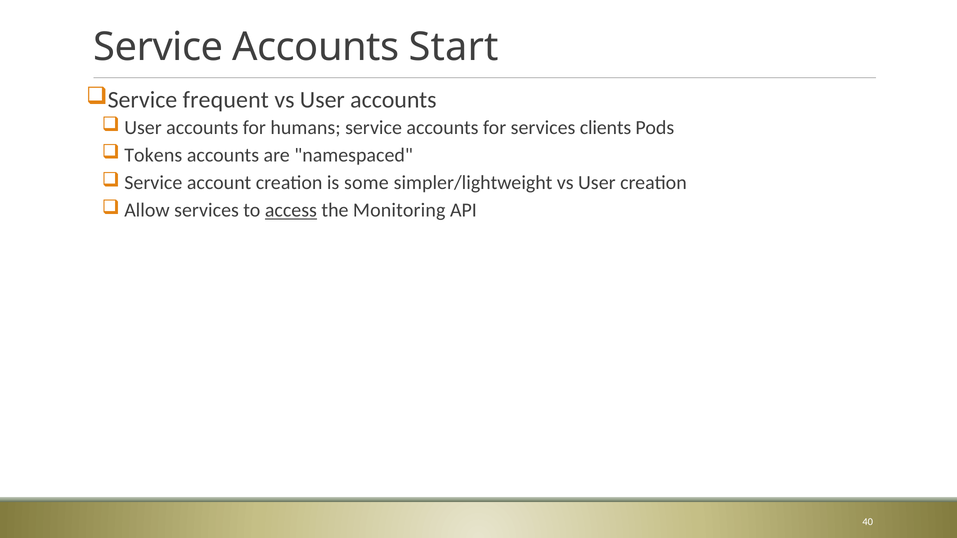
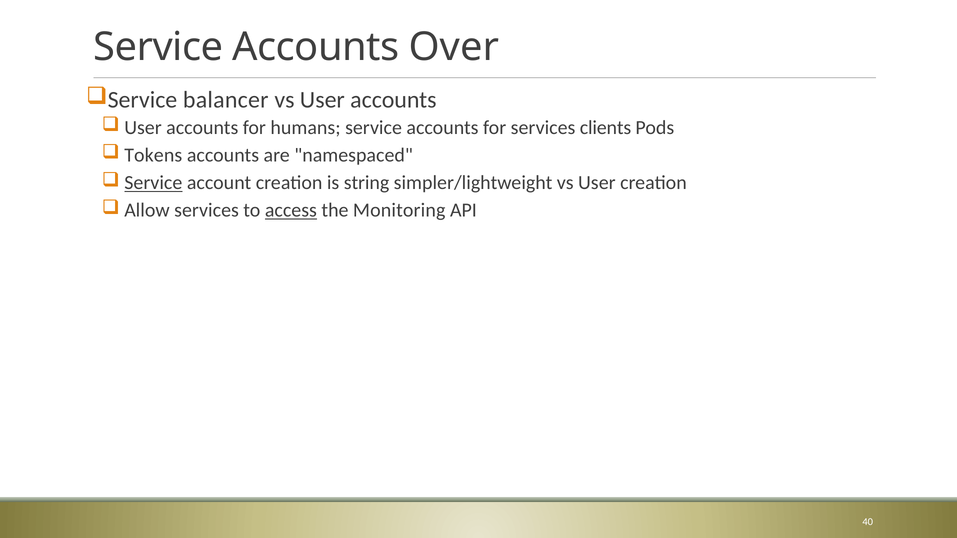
Start: Start -> Over
frequent: frequent -> balancer
Service at (153, 183) underline: none -> present
some: some -> string
